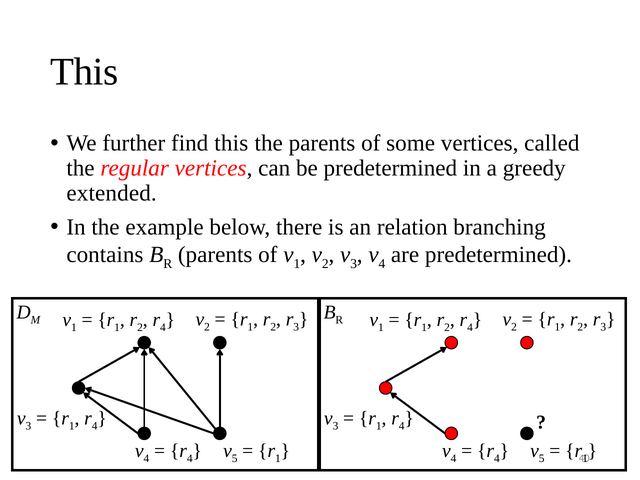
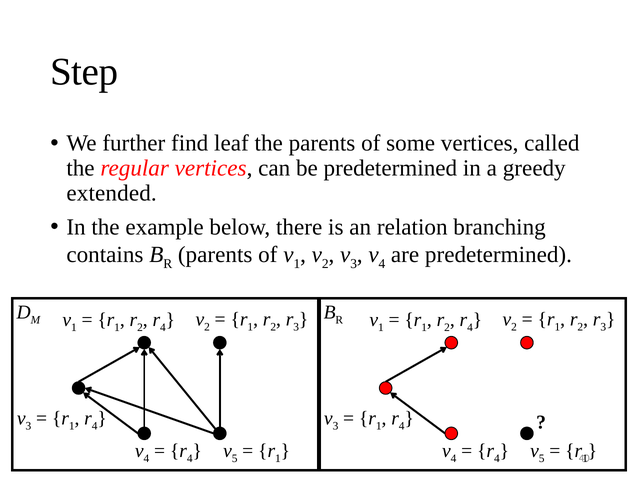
This at (84, 72): This -> Step
find this: this -> leaf
